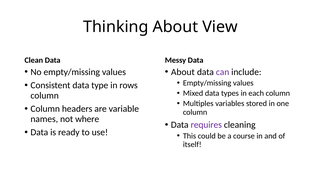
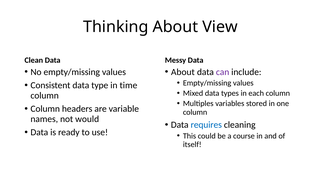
rows: rows -> time
where: where -> would
requires colour: purple -> blue
